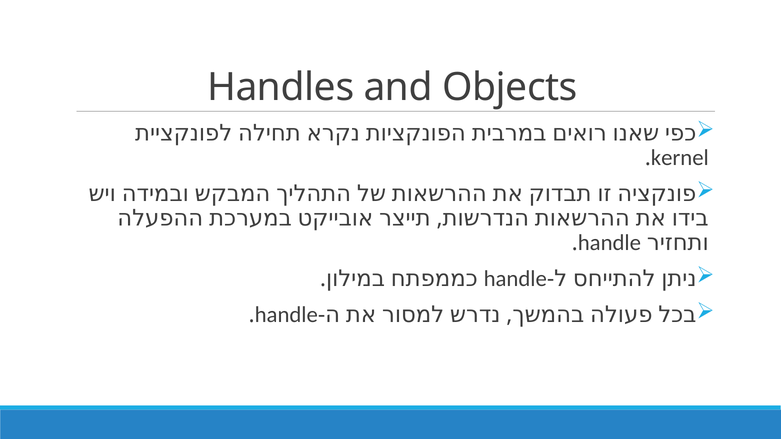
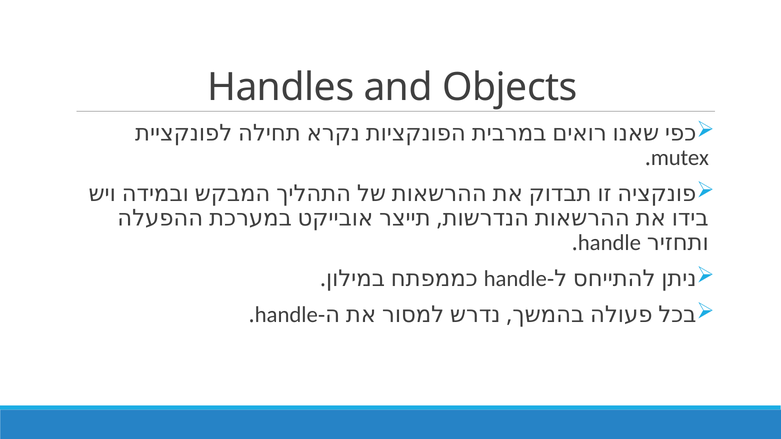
kernel: kernel -> mutex
